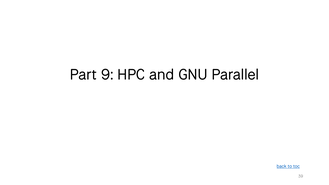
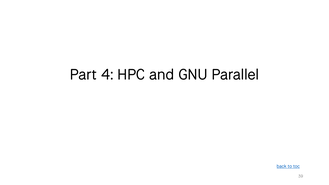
9: 9 -> 4
